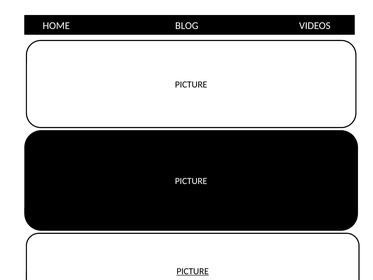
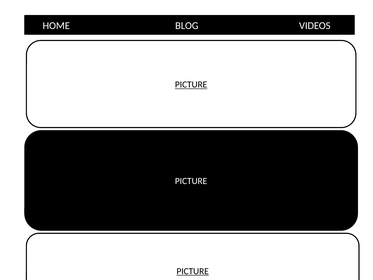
PICTURE at (191, 85) underline: none -> present
